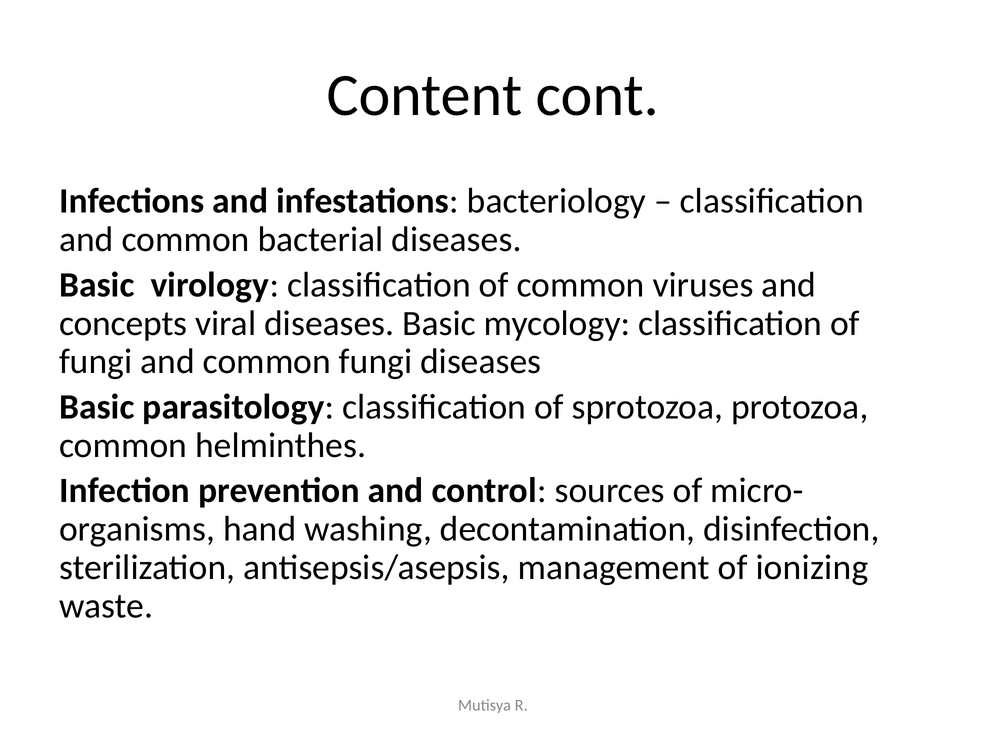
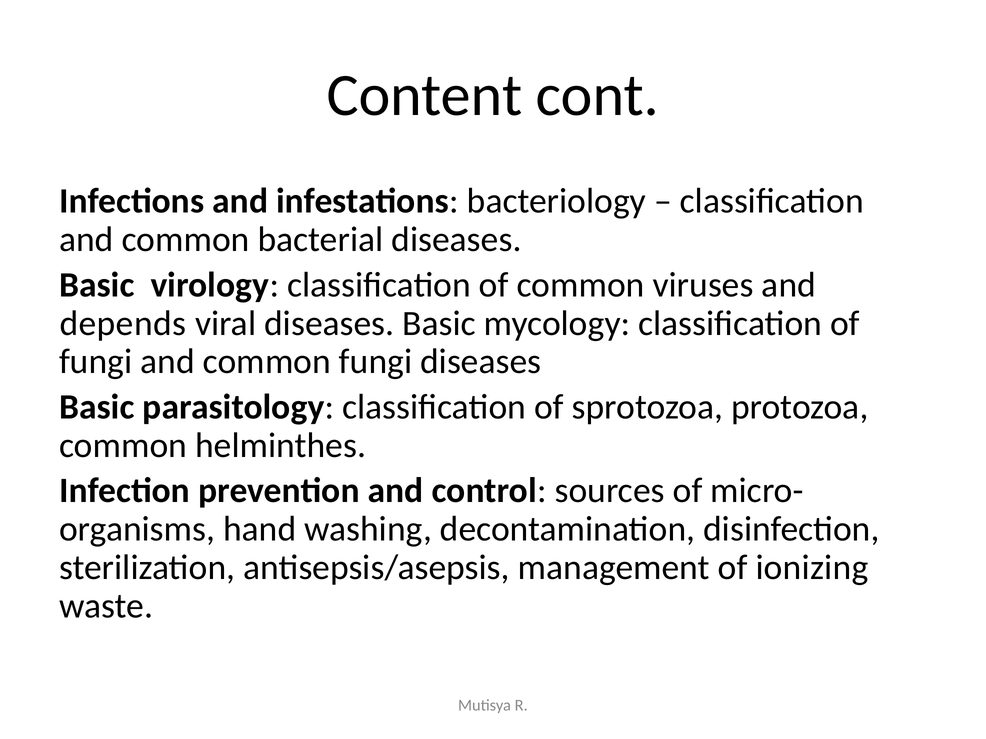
concepts: concepts -> depends
